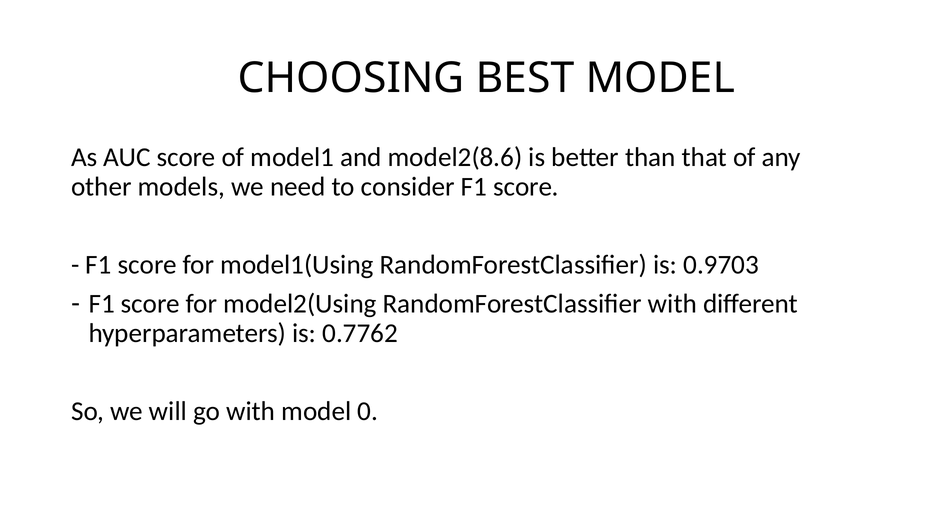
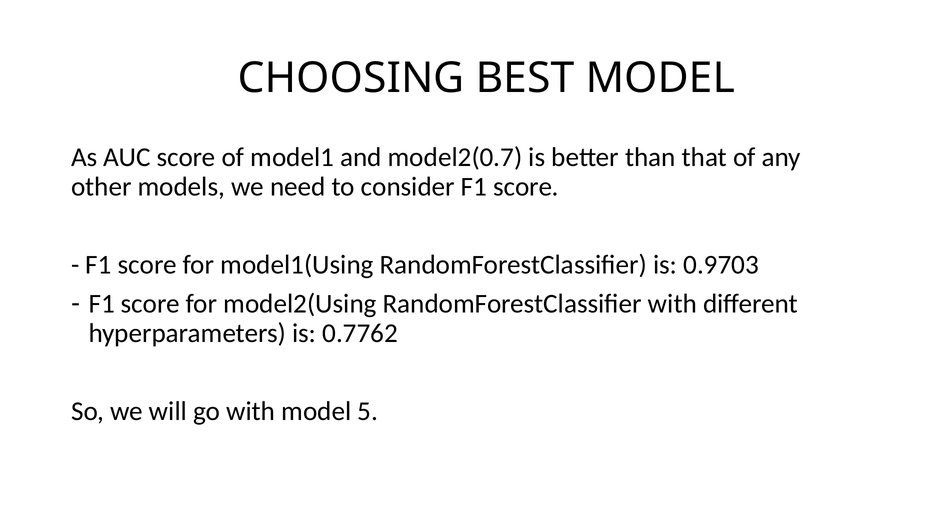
model2(8.6: model2(8.6 -> model2(0.7
0: 0 -> 5
